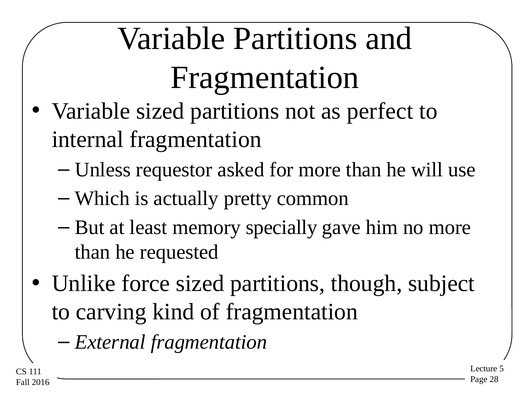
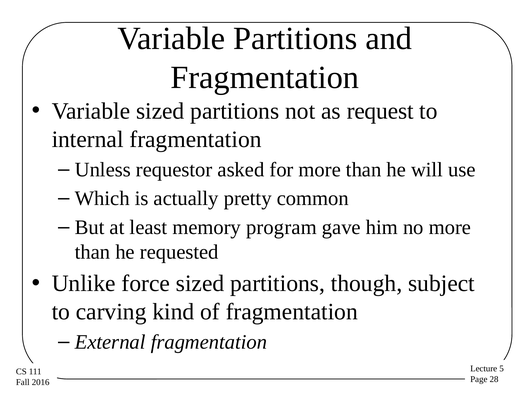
perfect: perfect -> request
specially: specially -> program
